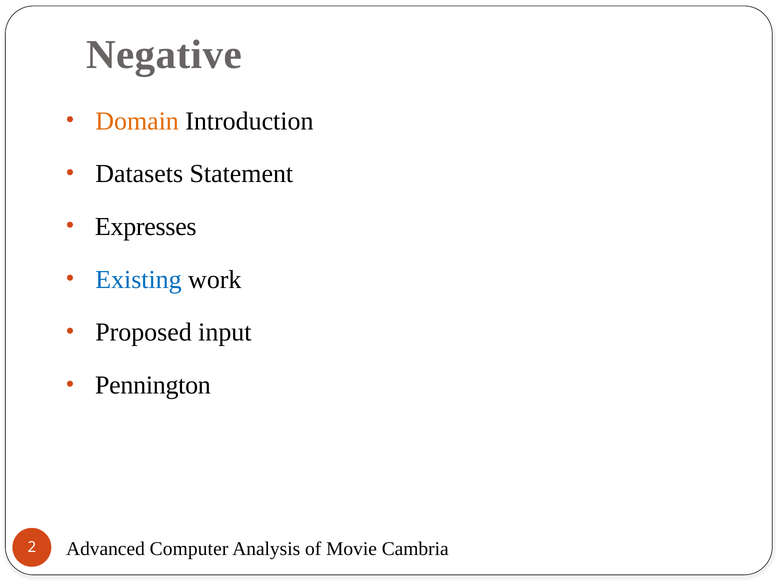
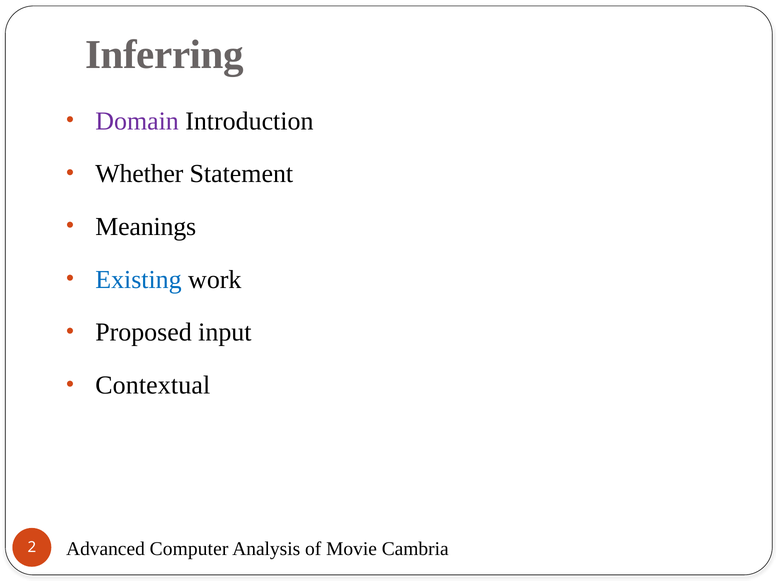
Negative: Negative -> Inferring
Domain colour: orange -> purple
Datasets: Datasets -> Whether
Expresses: Expresses -> Meanings
Pennington: Pennington -> Contextual
